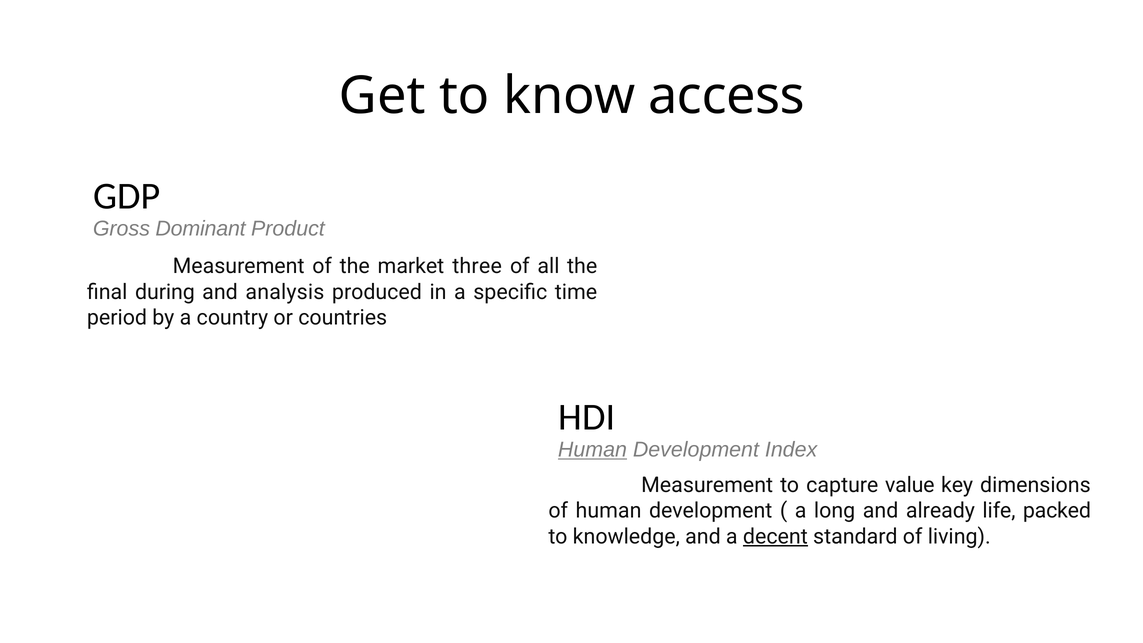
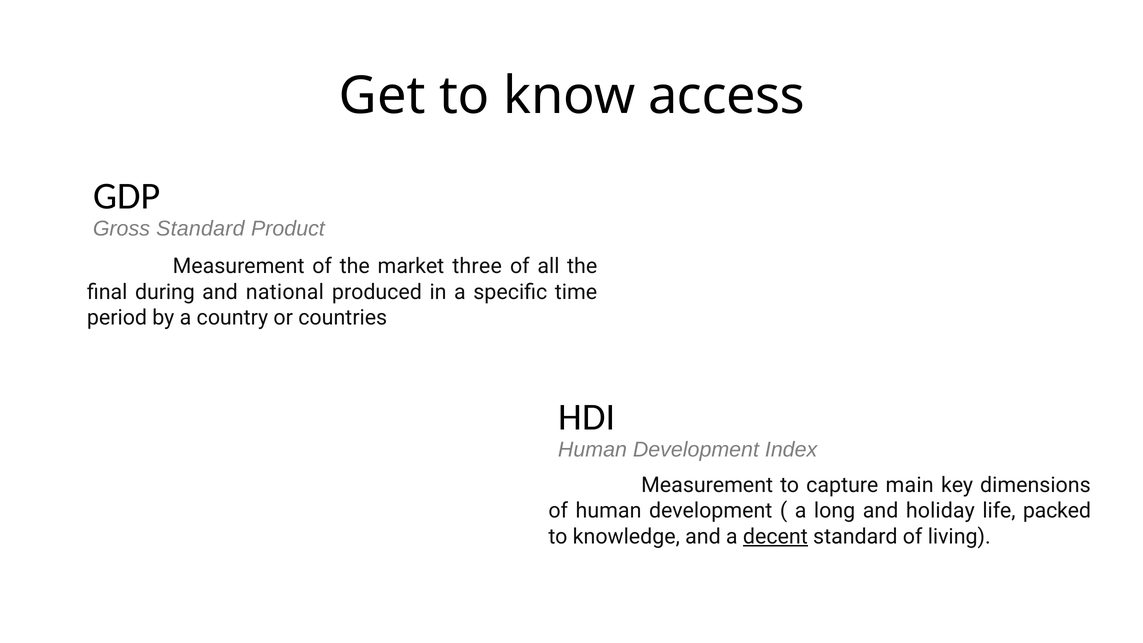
Gross Dominant: Dominant -> Standard
analysis: analysis -> national
Human at (592, 450) underline: present -> none
value: value -> main
already: already -> holiday
